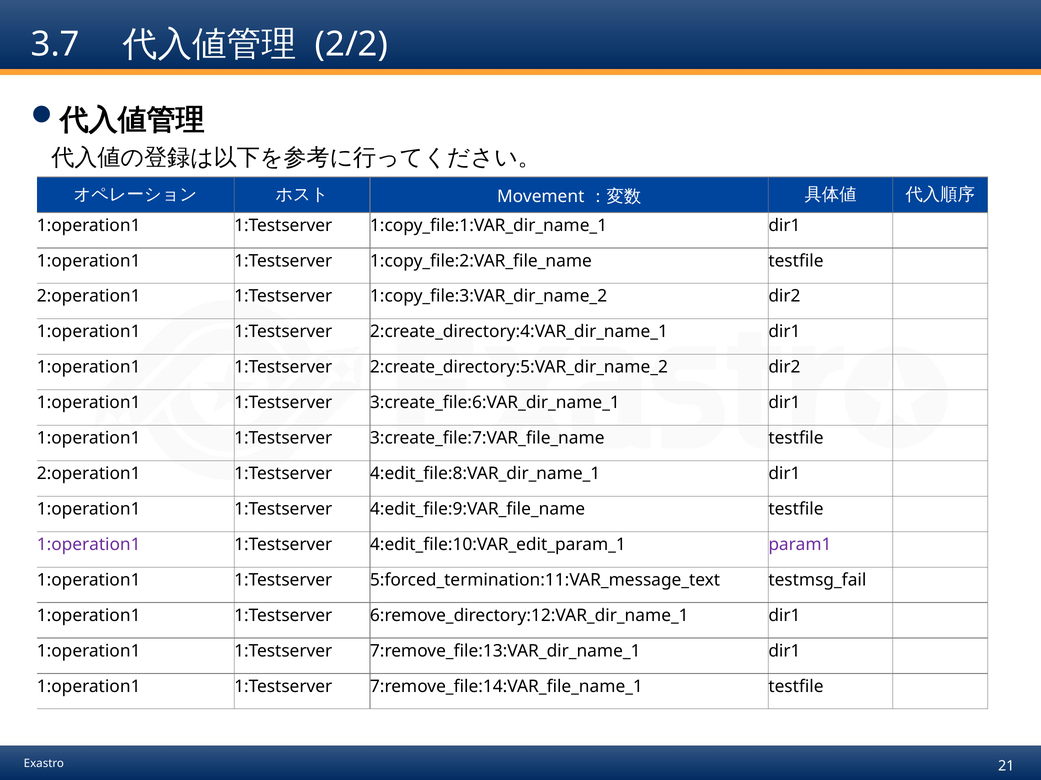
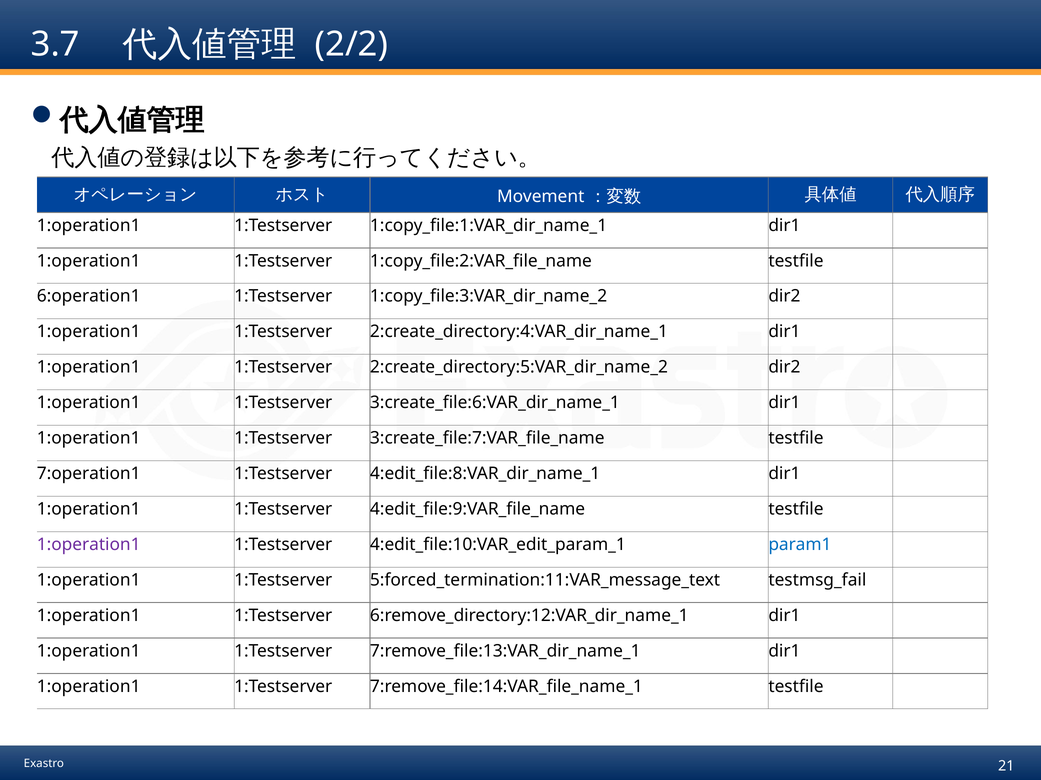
2:operation1 at (89, 297): 2:operation1 -> 6:operation1
2:operation1 at (89, 474): 2:operation1 -> 7:operation1
param1 colour: purple -> blue
